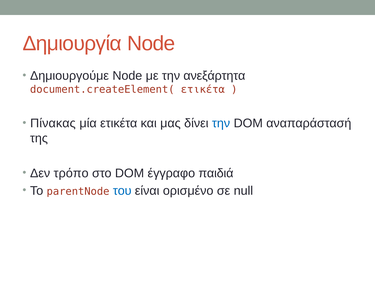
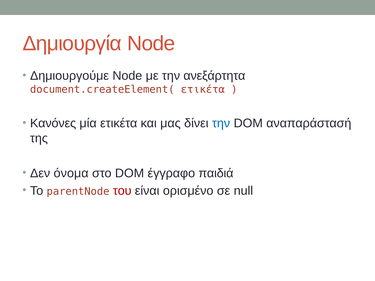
Πίνακας: Πίνακας -> Κανόνες
τρόπο: τρόπο -> όνομα
του colour: blue -> red
